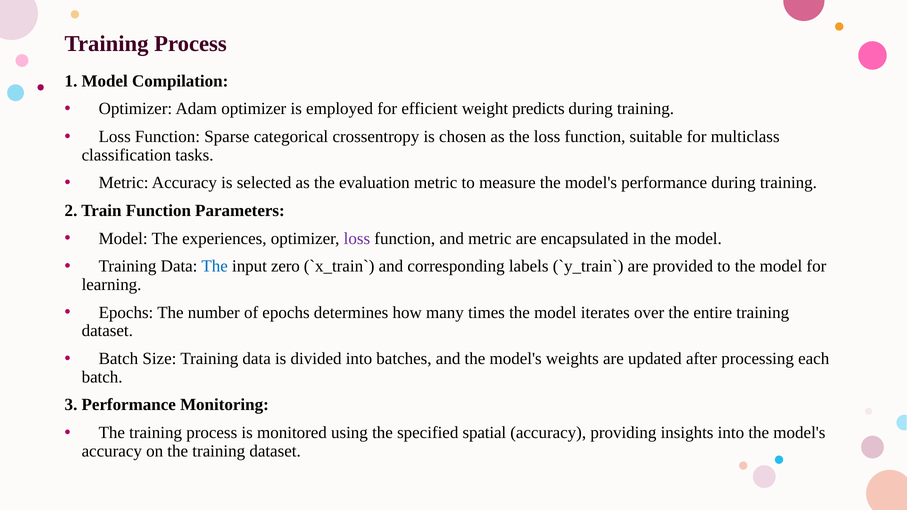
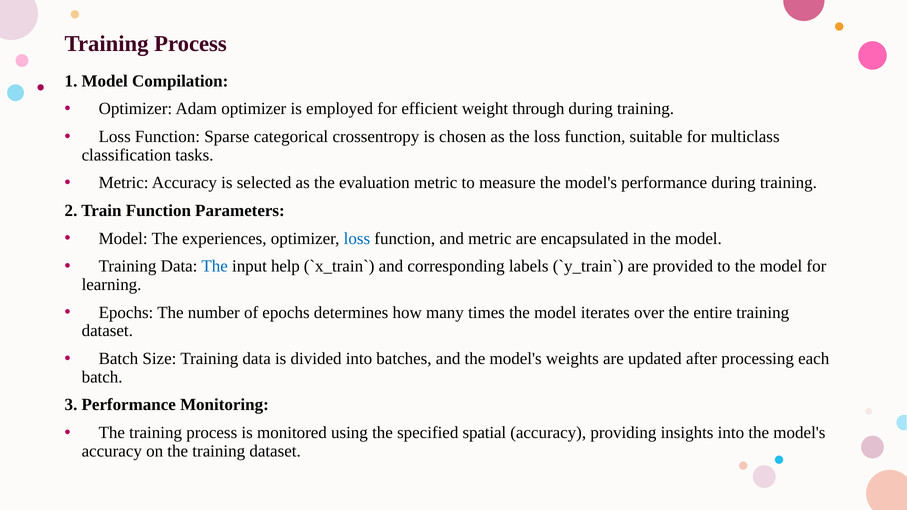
predicts: predicts -> through
loss at (357, 238) colour: purple -> blue
zero: zero -> help
